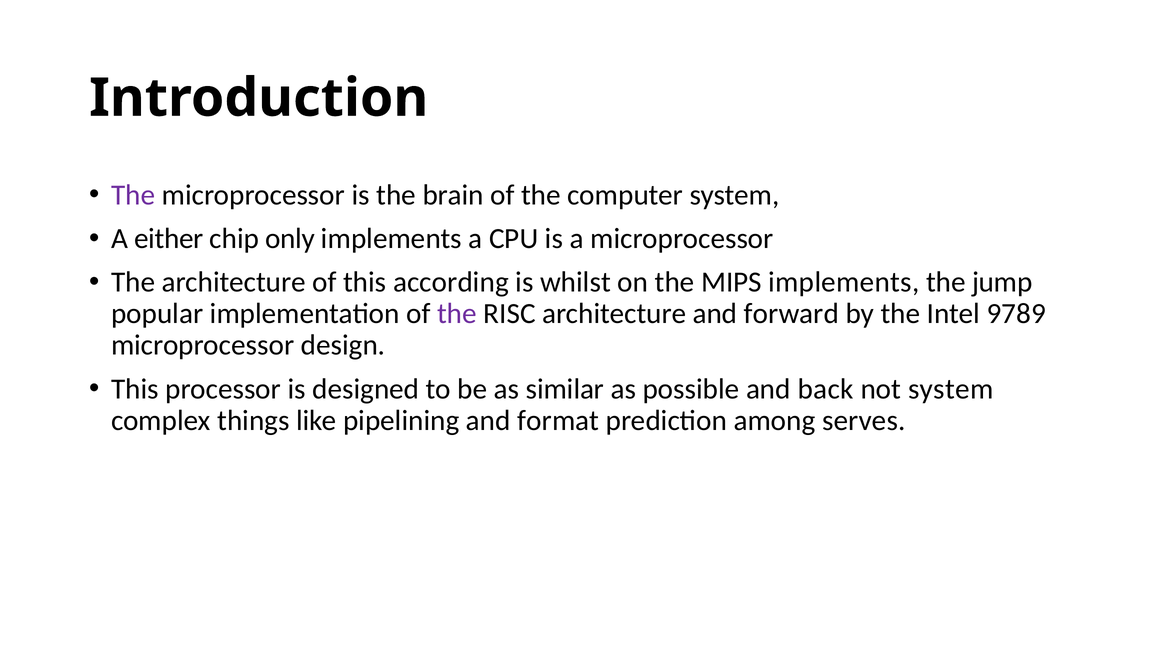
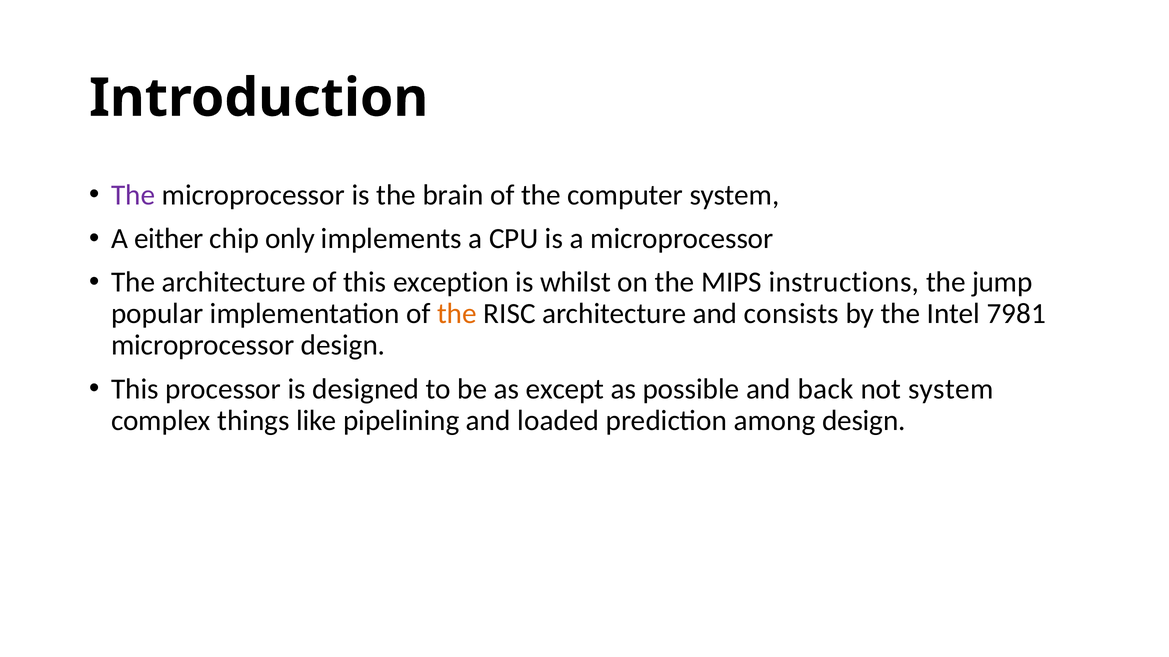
according: according -> exception
MIPS implements: implements -> instructions
the at (457, 314) colour: purple -> orange
forward: forward -> consists
9789: 9789 -> 7981
similar: similar -> except
format: format -> loaded
among serves: serves -> design
